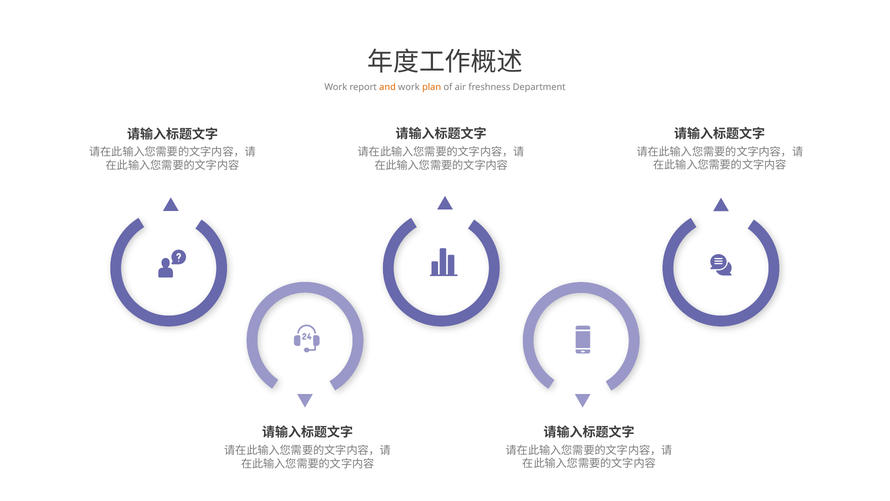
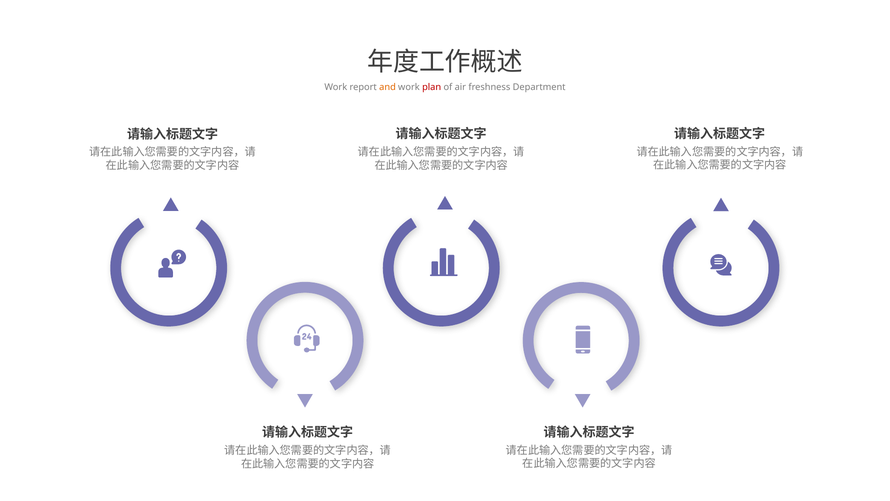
plan colour: orange -> red
